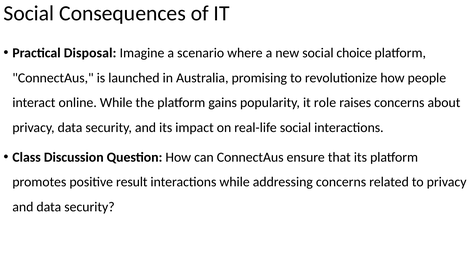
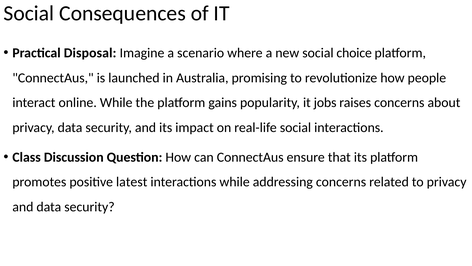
role: role -> jobs
result: result -> latest
